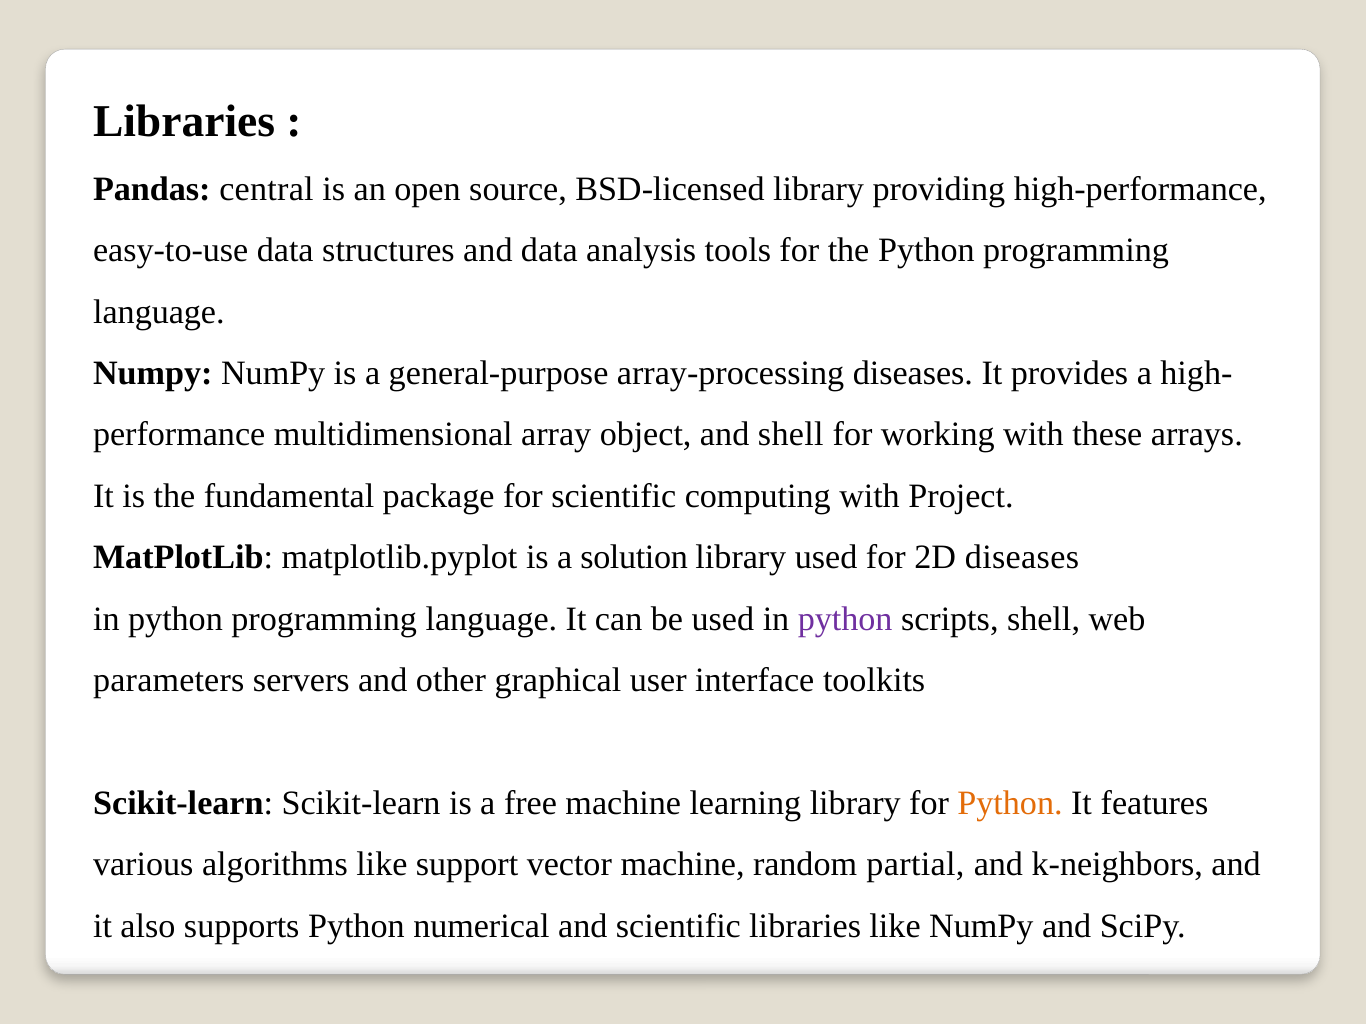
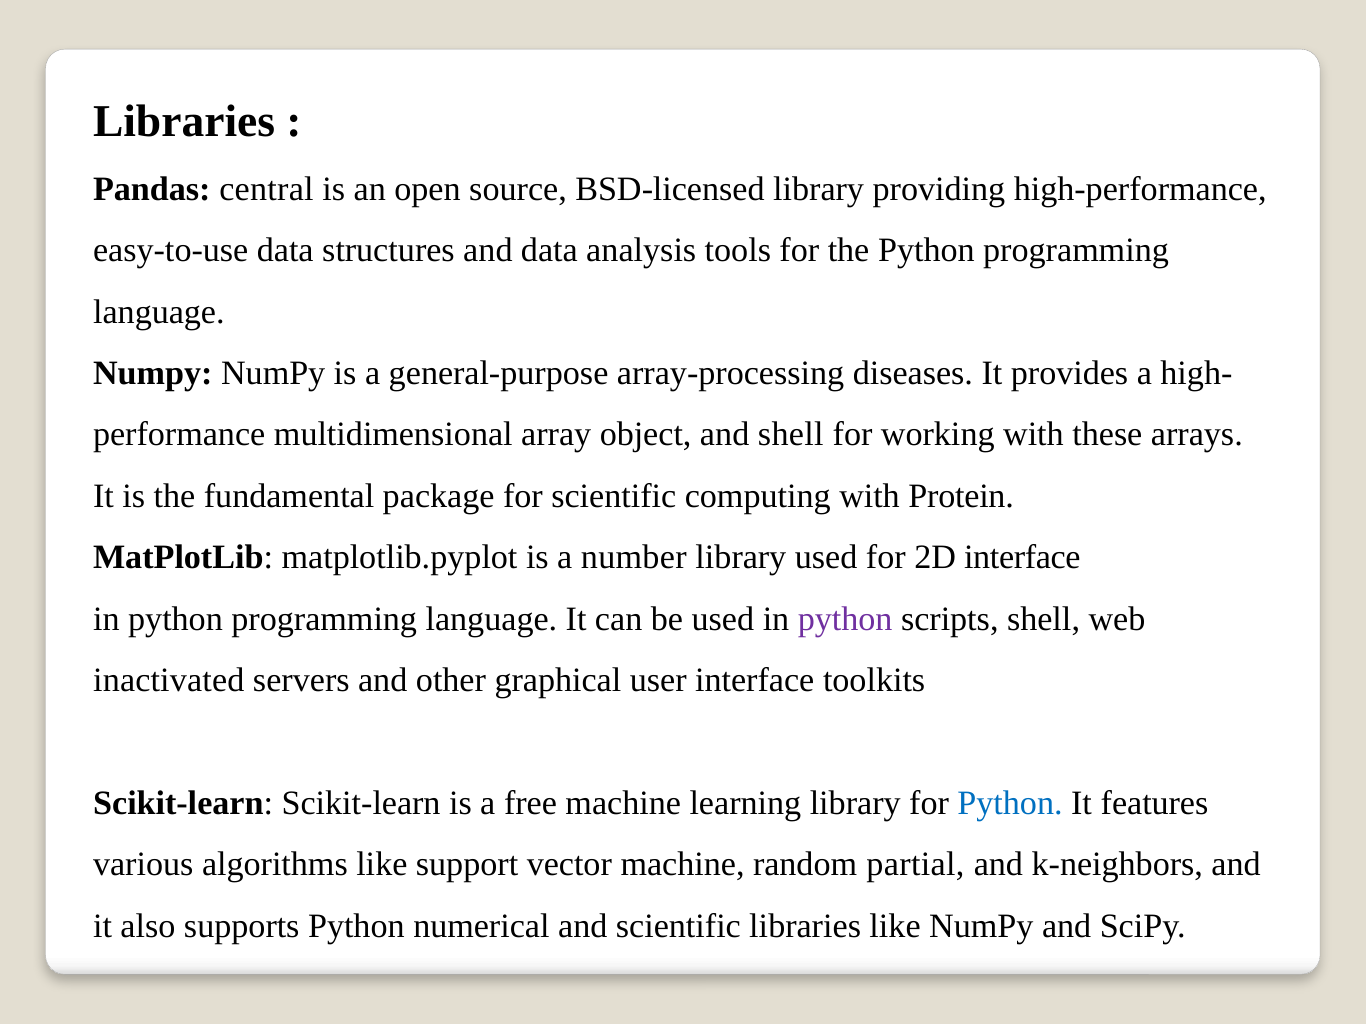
Project: Project -> Protein
solution: solution -> number
2D diseases: diseases -> interface
parameters: parameters -> inactivated
Python at (1010, 804) colour: orange -> blue
